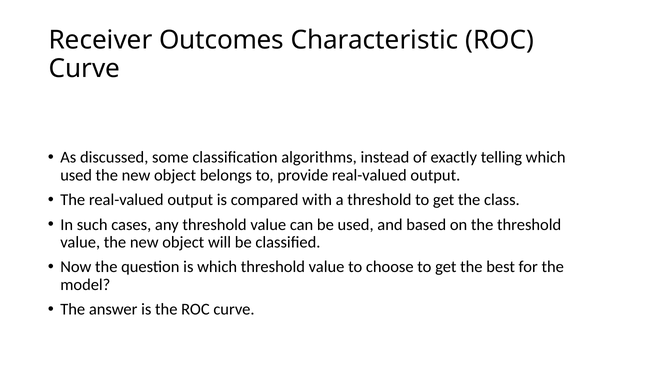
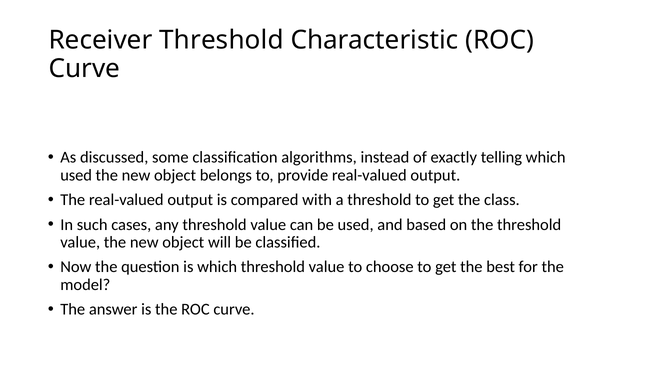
Receiver Outcomes: Outcomes -> Threshold
